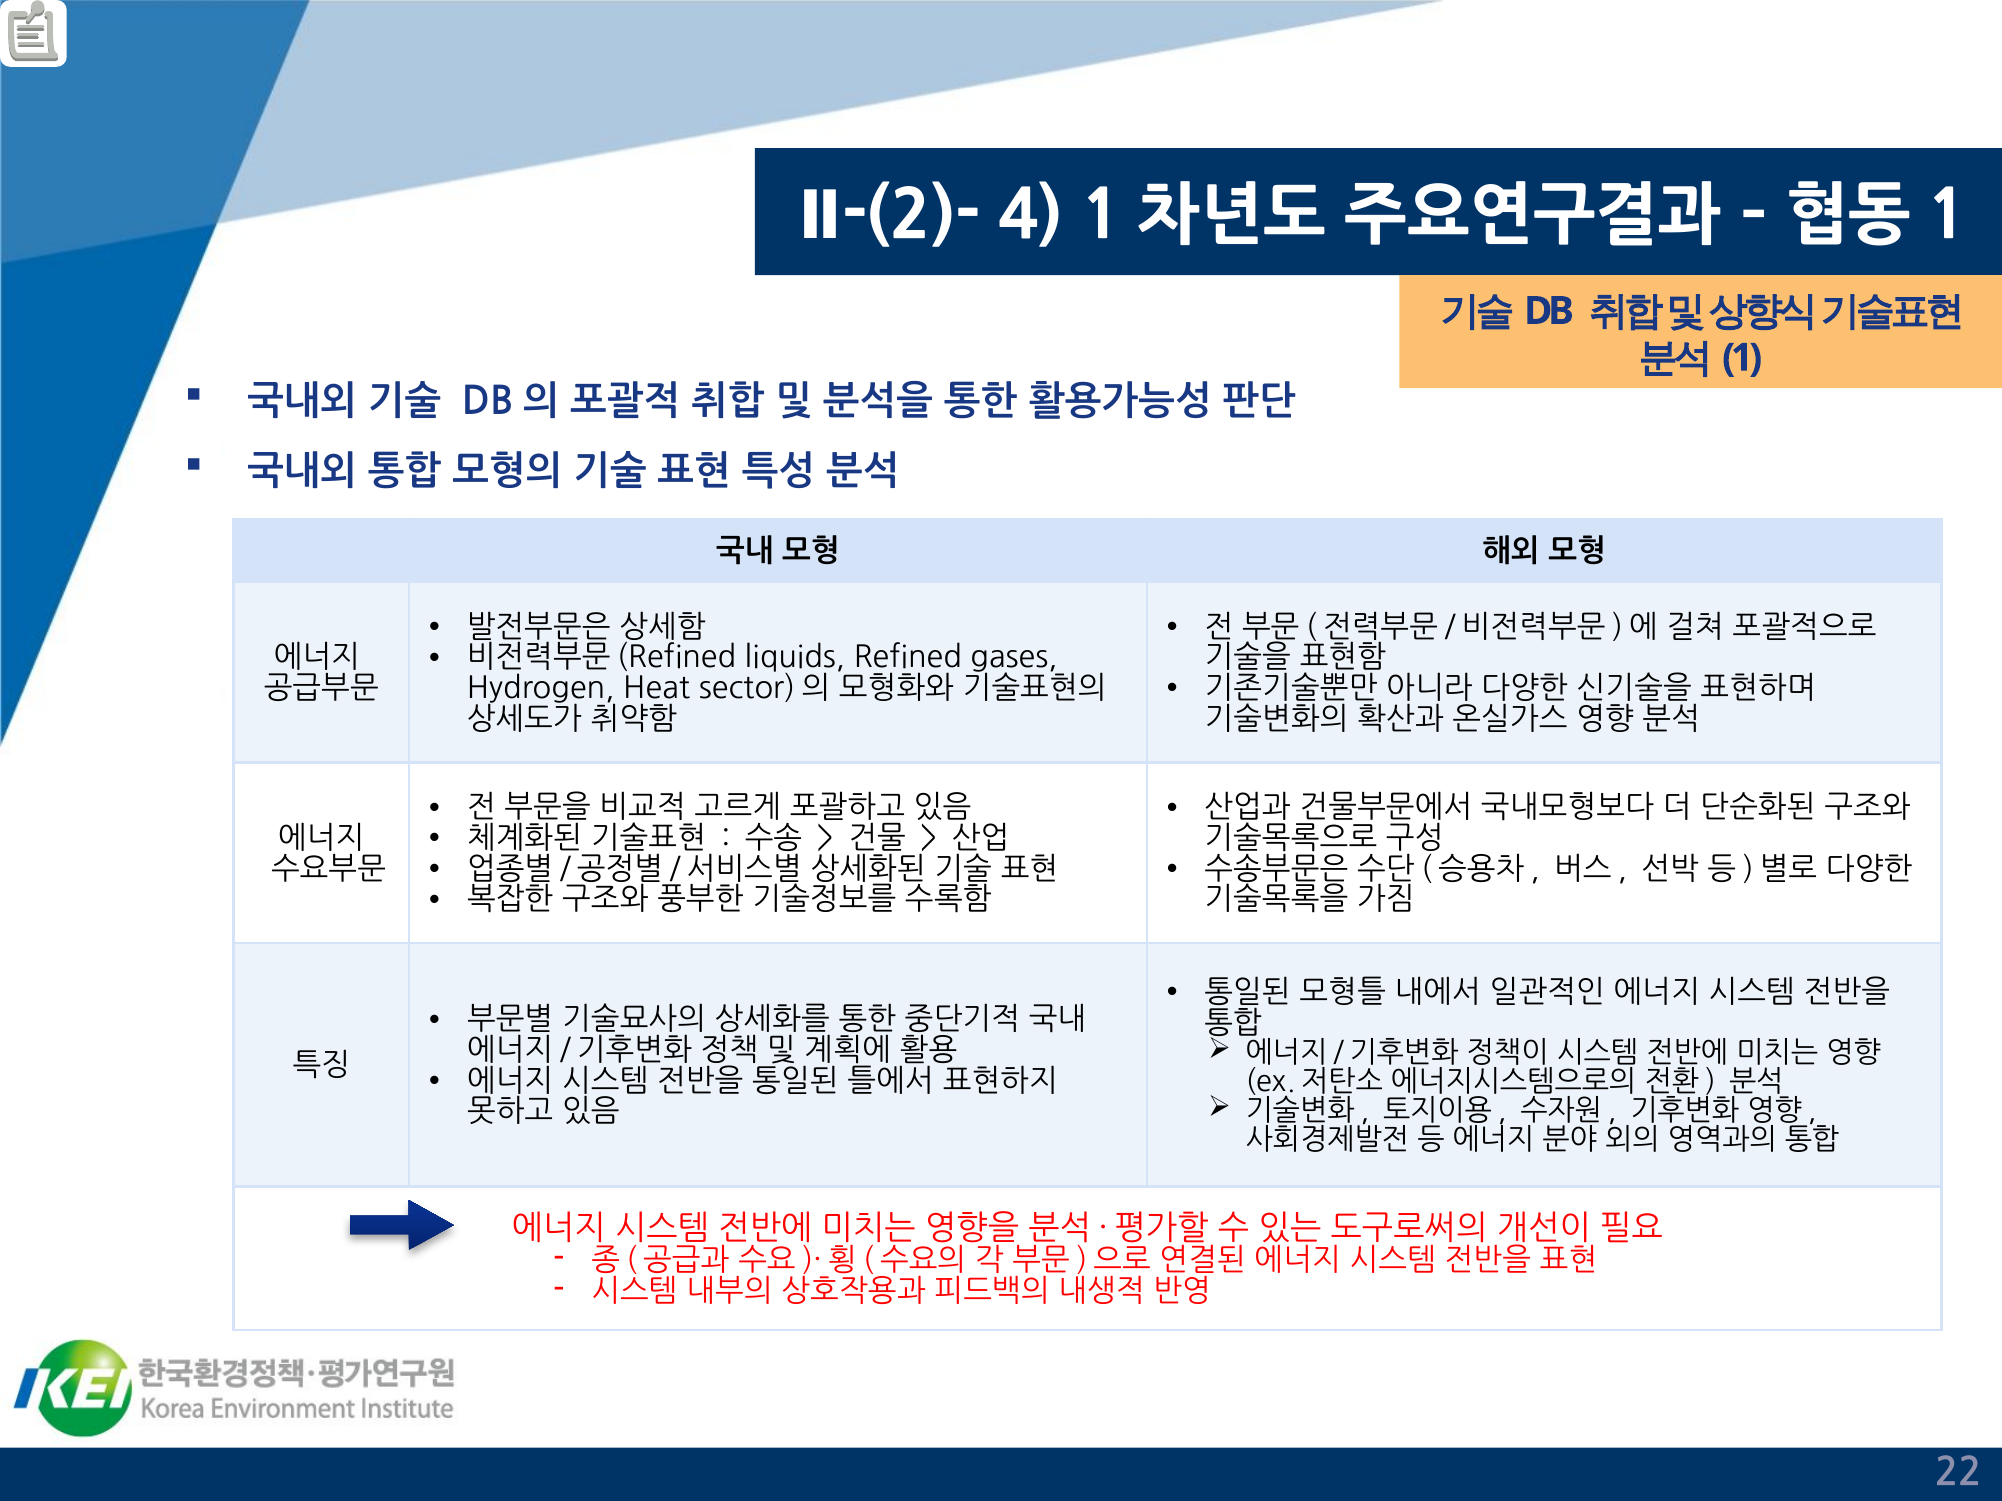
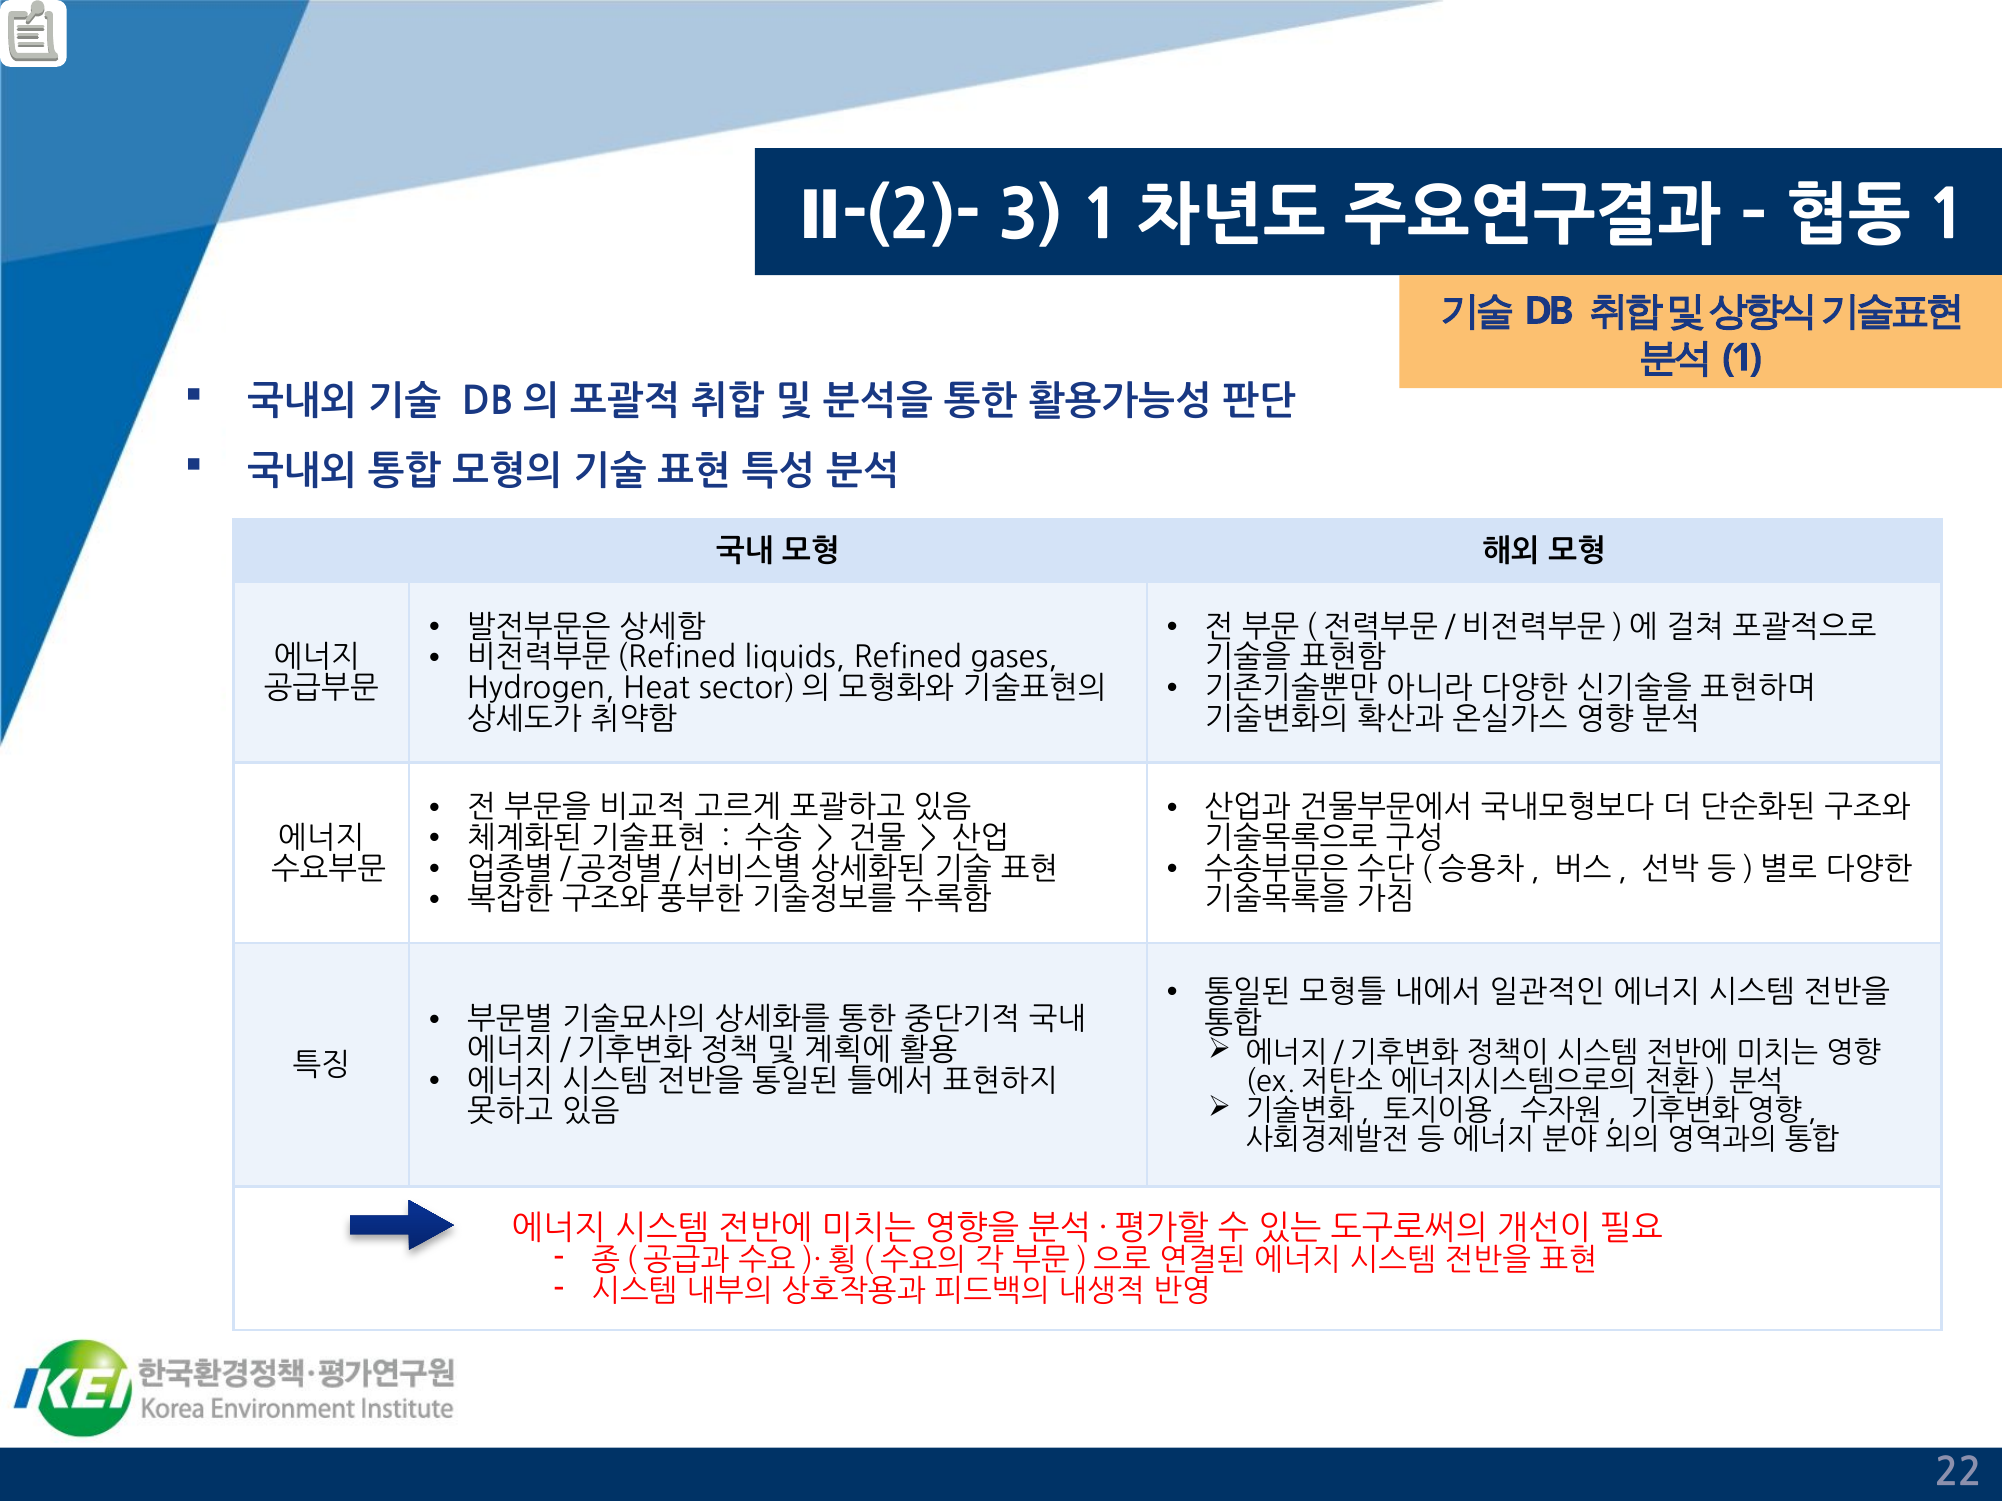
4: 4 -> 3
